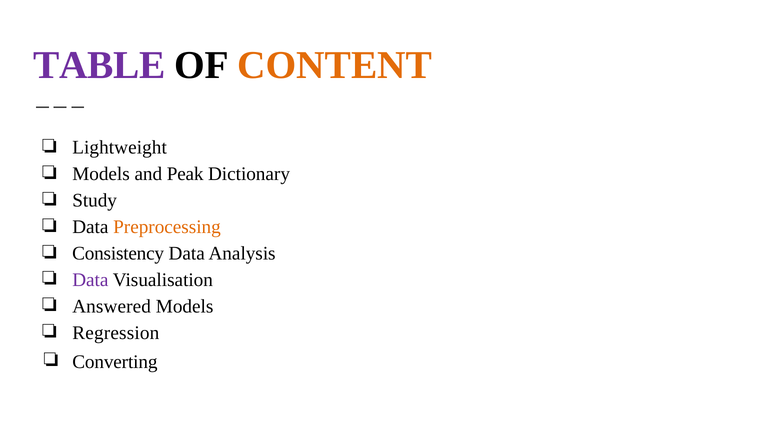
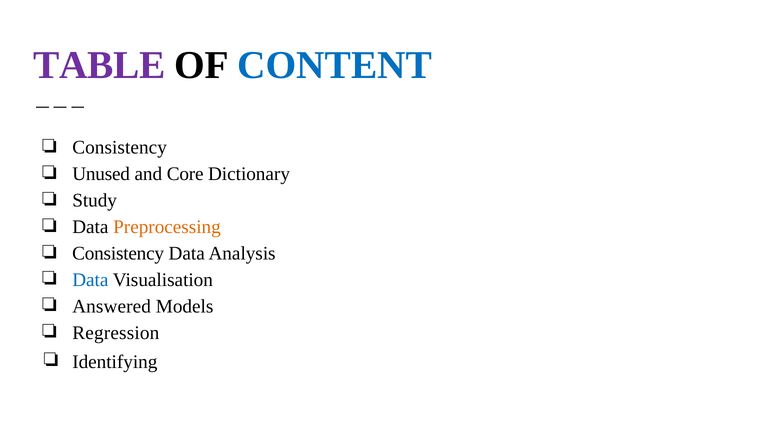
CONTENT colour: orange -> blue
Lightweight at (120, 147): Lightweight -> Consistency
Models at (101, 174): Models -> Unused
Peak: Peak -> Core
Data at (90, 280) colour: purple -> blue
Converting: Converting -> Identifying
